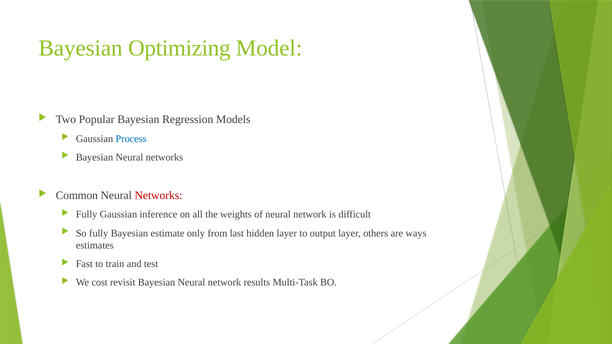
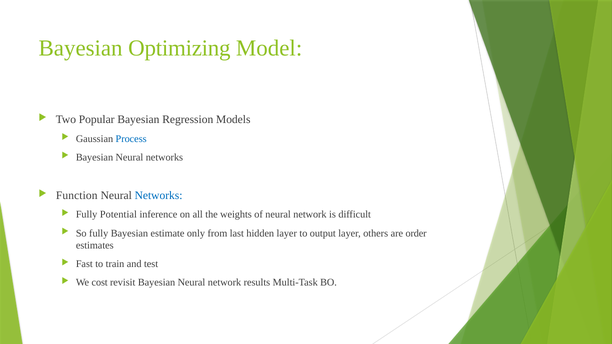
Common: Common -> Function
Networks at (159, 195) colour: red -> blue
Fully Gaussian: Gaussian -> Potential
ways: ways -> order
